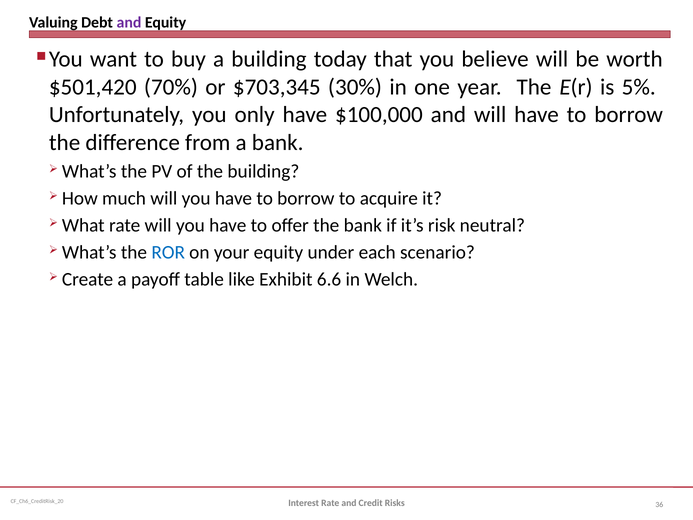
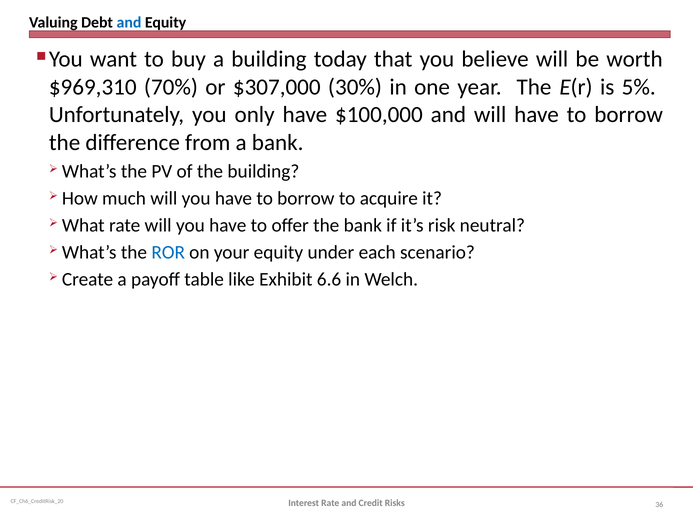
and at (129, 22) colour: purple -> blue
$501,420: $501,420 -> $969,310
$703,345: $703,345 -> $307,000
